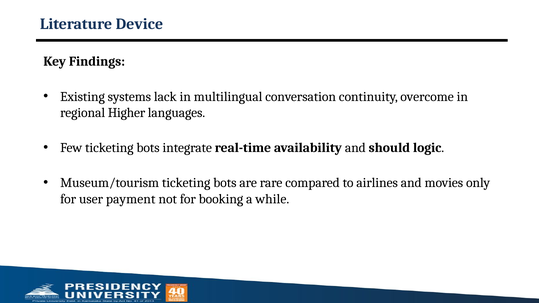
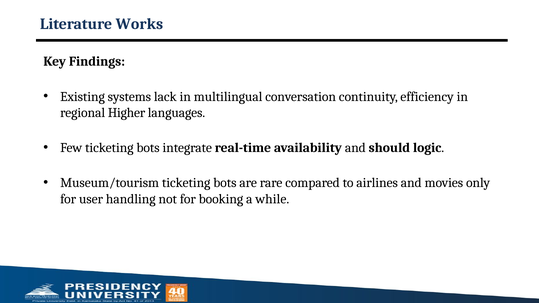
Device: Device -> Works
overcome: overcome -> efficiency
payment: payment -> handling
